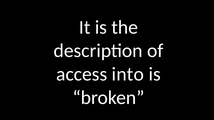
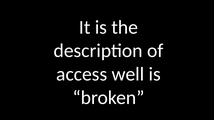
into: into -> well
